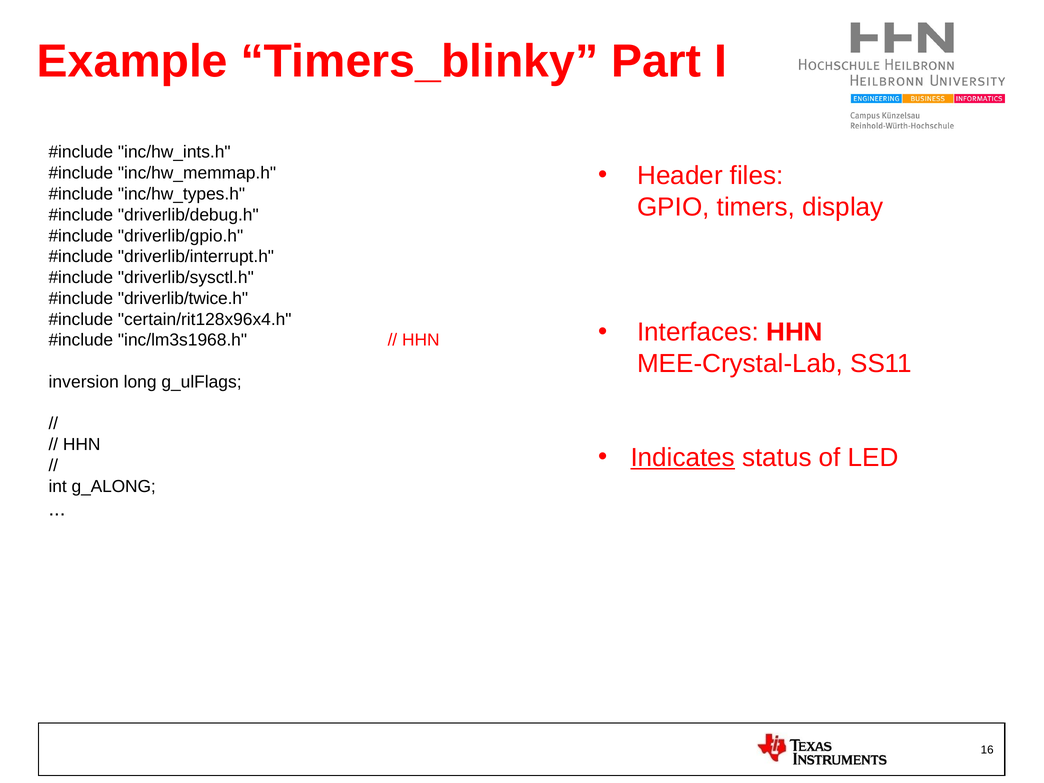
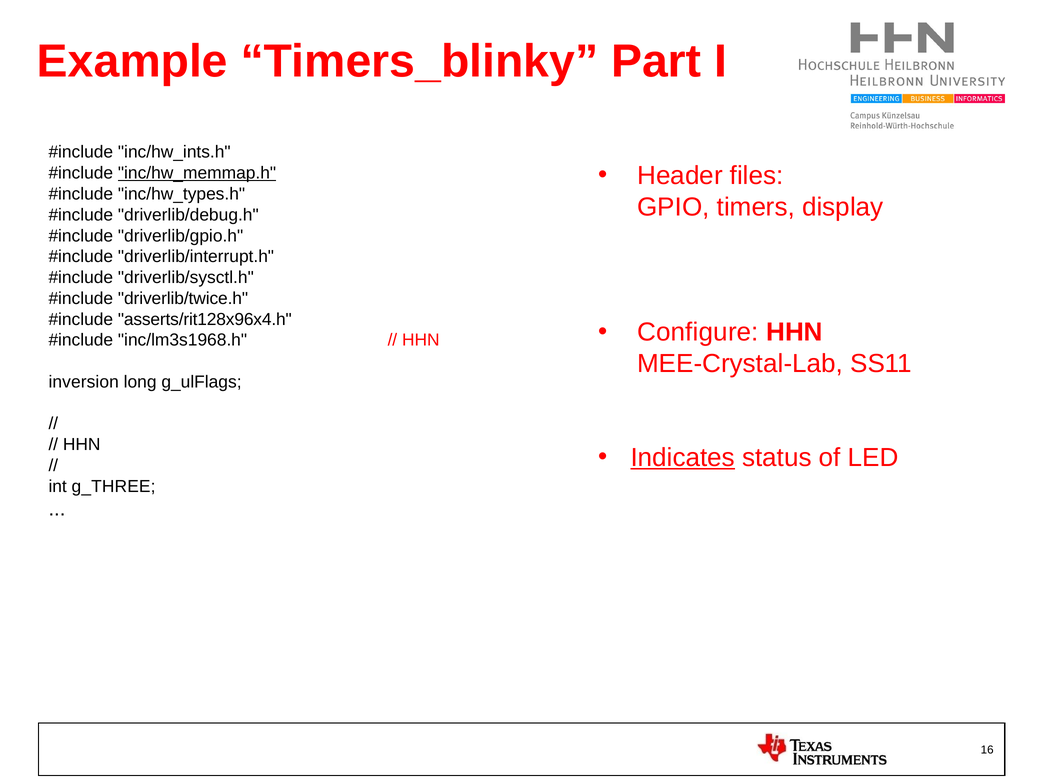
inc/hw_memmap.h underline: none -> present
certain/rit128x96x4.h: certain/rit128x96x4.h -> asserts/rit128x96x4.h
Interfaces: Interfaces -> Configure
g_ALONG: g_ALONG -> g_THREE
